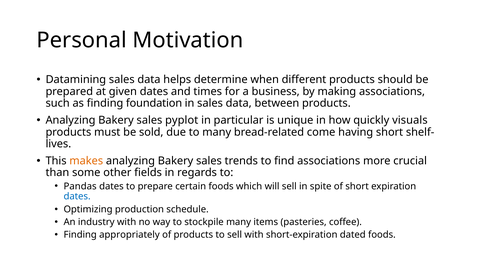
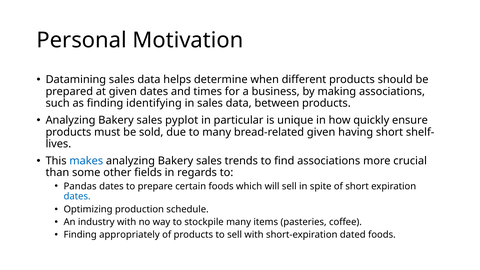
foundation: foundation -> identifying
visuals: visuals -> ensure
bread-related come: come -> given
makes colour: orange -> blue
